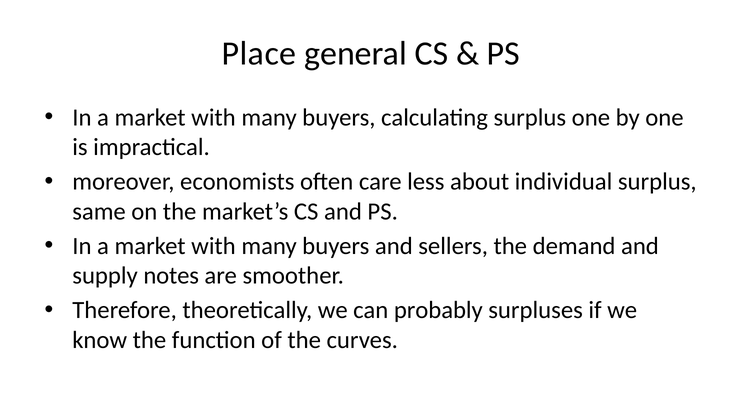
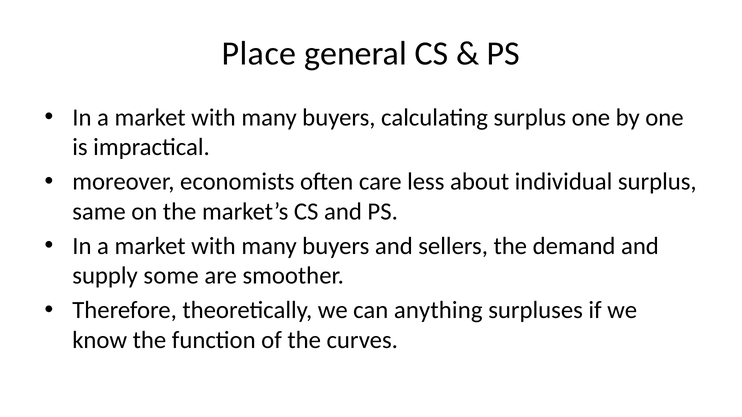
notes: notes -> some
probably: probably -> anything
